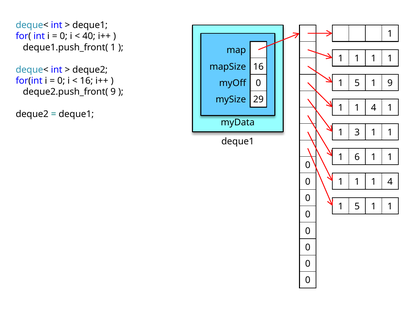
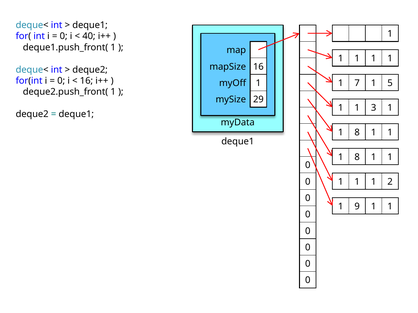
myOff 0: 0 -> 1
5 at (357, 83): 5 -> 7
1 9: 9 -> 5
deque2.push_front( 9: 9 -> 1
4 at (374, 108): 4 -> 3
3 at (357, 133): 3 -> 8
6 at (357, 157): 6 -> 8
4 at (390, 182): 4 -> 2
5 at (357, 207): 5 -> 9
